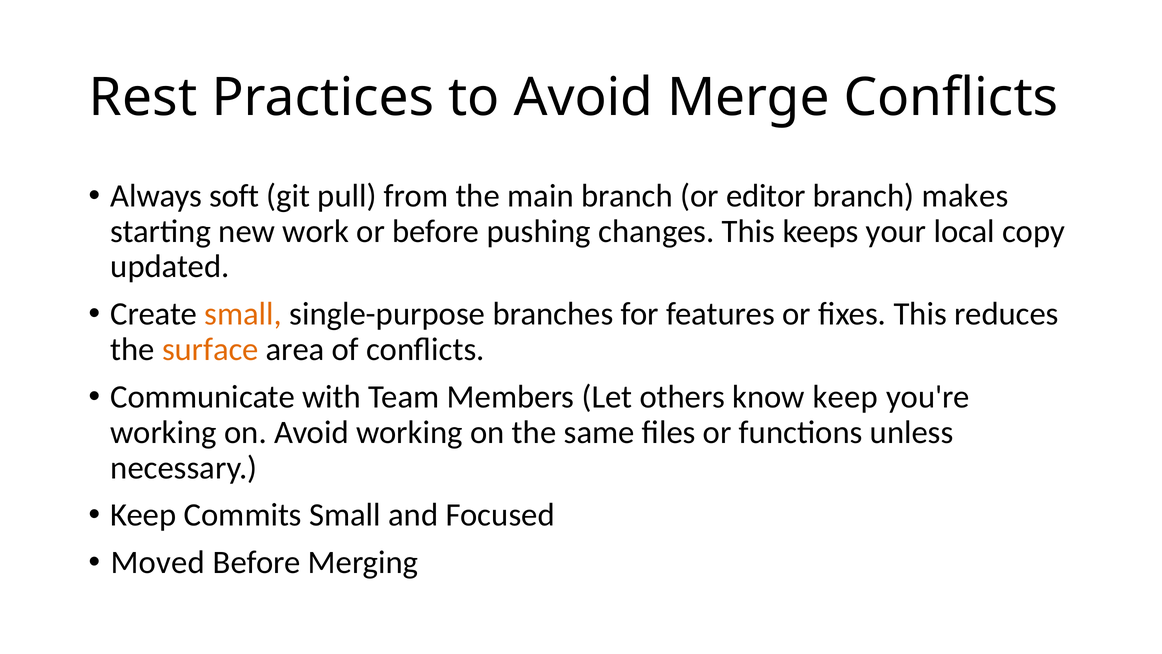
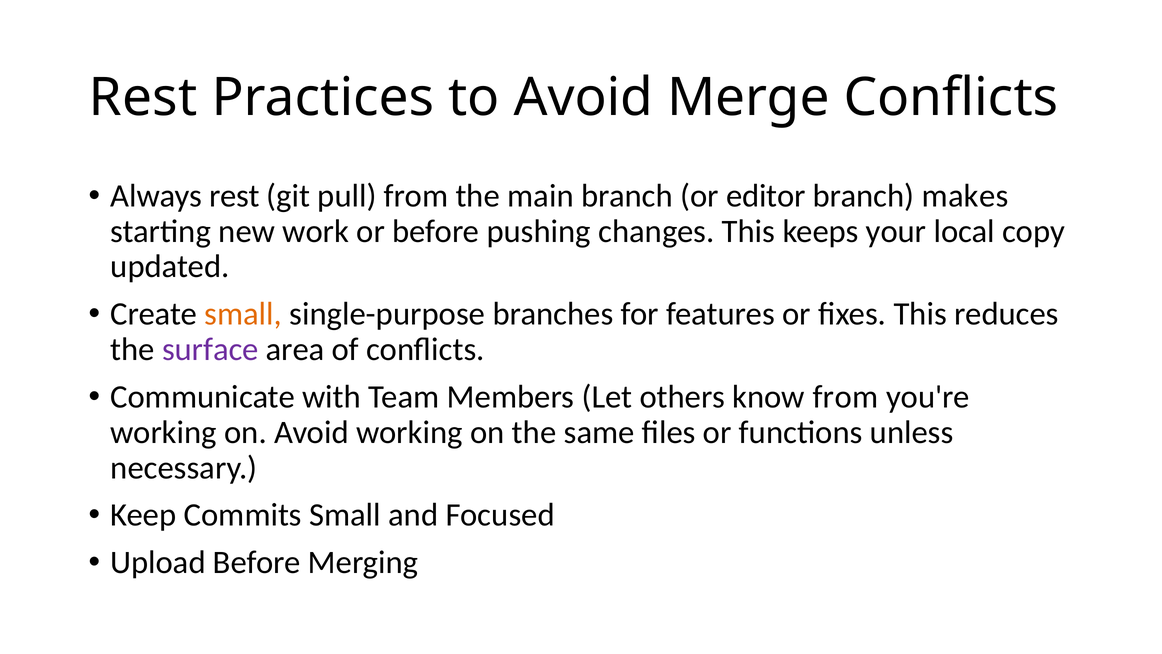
Always soft: soft -> rest
surface colour: orange -> purple
know keep: keep -> from
Moved: Moved -> Upload
